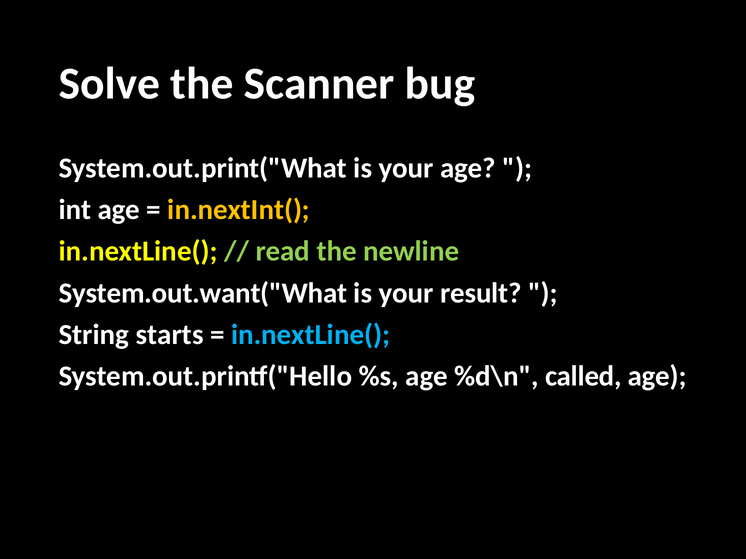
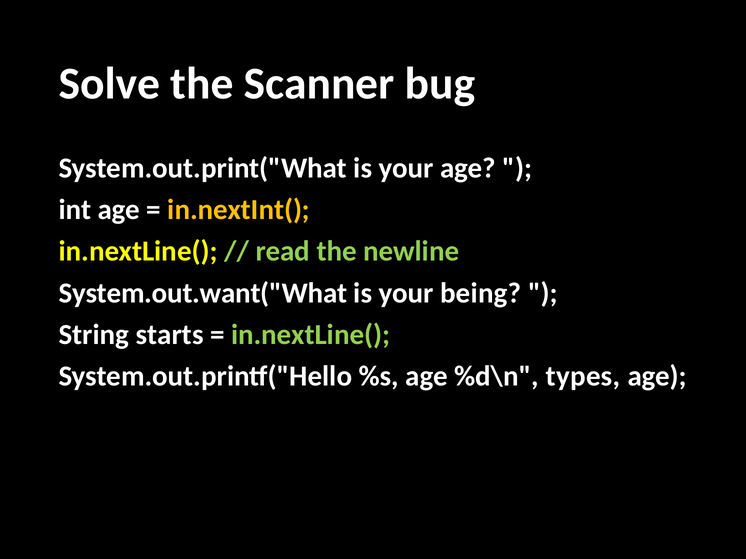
result: result -> being
in.nextLine( at (311, 335) colour: light blue -> light green
called: called -> types
